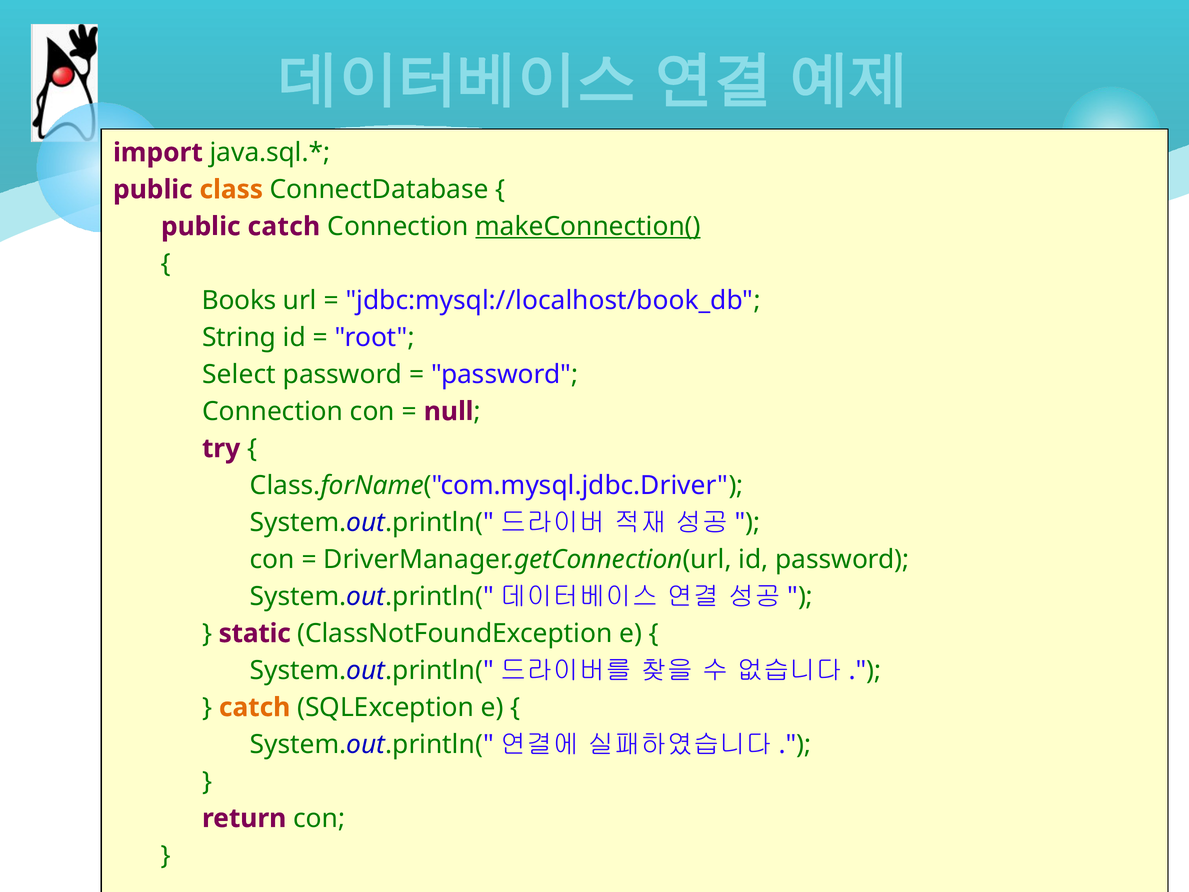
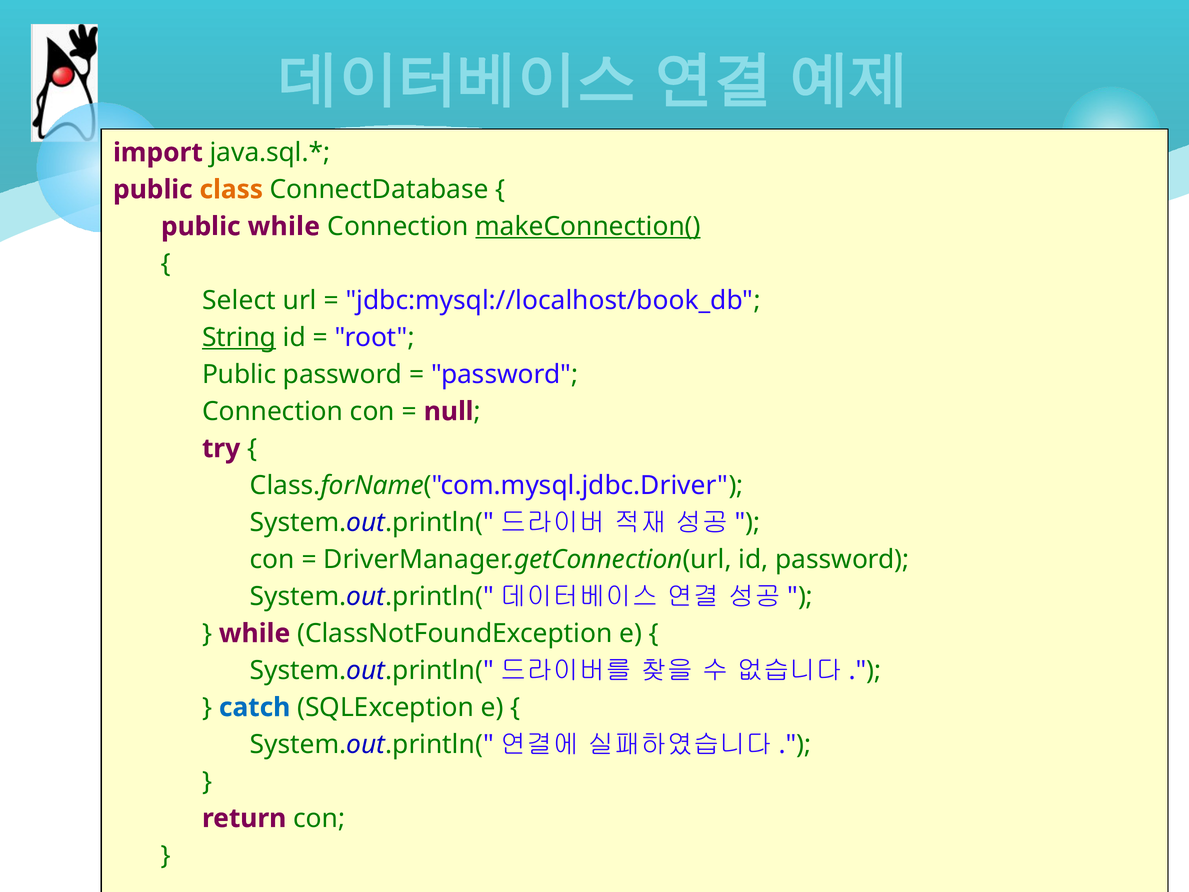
public catch: catch -> while
Books: Books -> Select
String underline: none -> present
Select at (239, 374): Select -> Public
static at (255, 633): static -> while
catch at (255, 707) colour: orange -> blue
